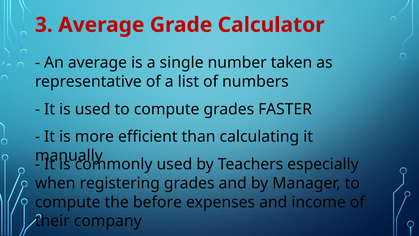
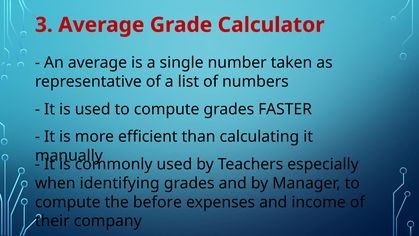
registering: registering -> identifying
